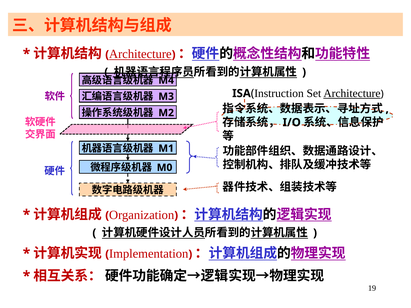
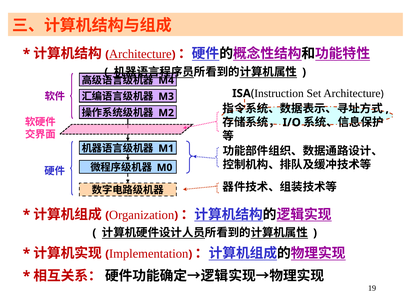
Architecture at (352, 93) underline: present -> none
